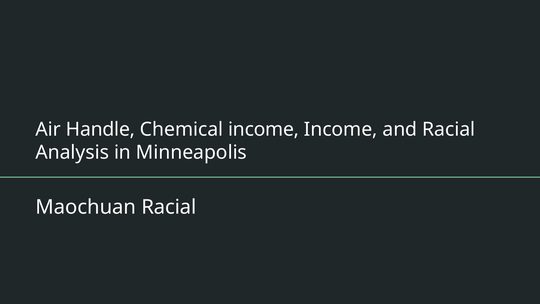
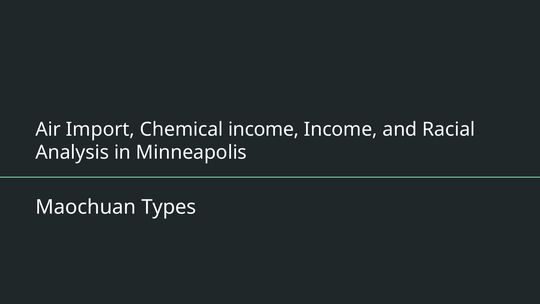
Handle: Handle -> Import
Maochuan Racial: Racial -> Types
